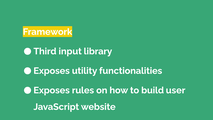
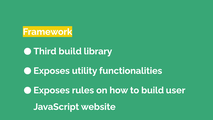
input at (70, 51): input -> build
